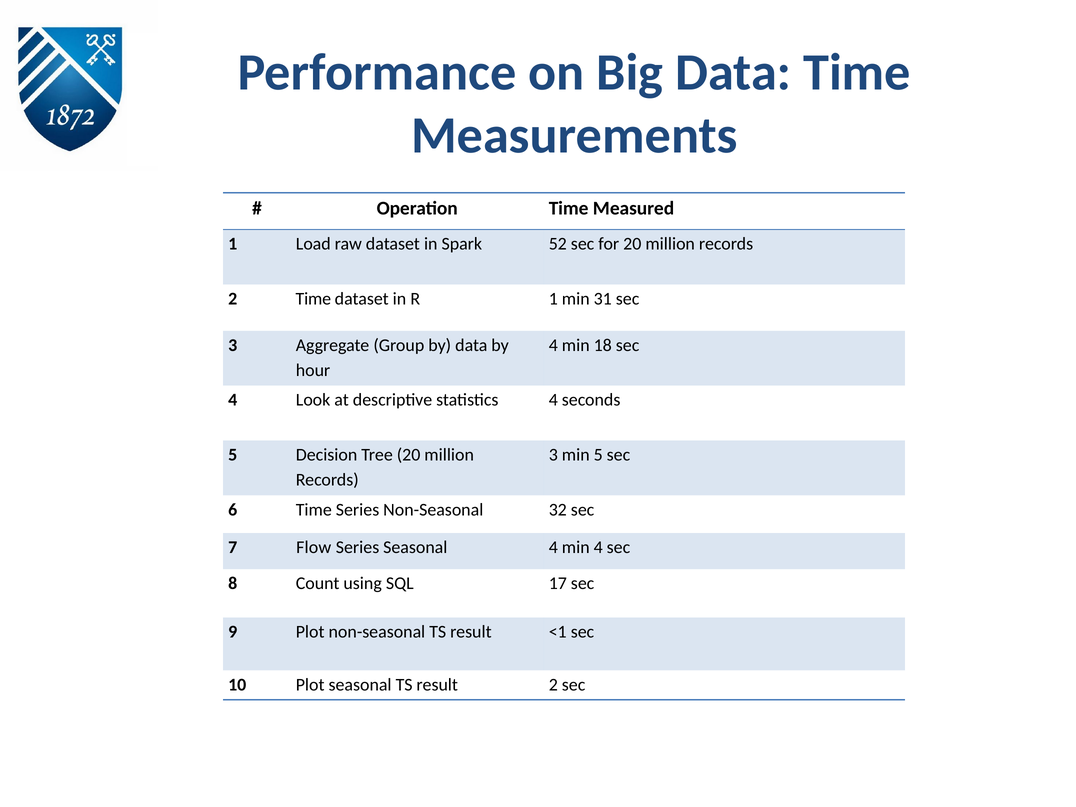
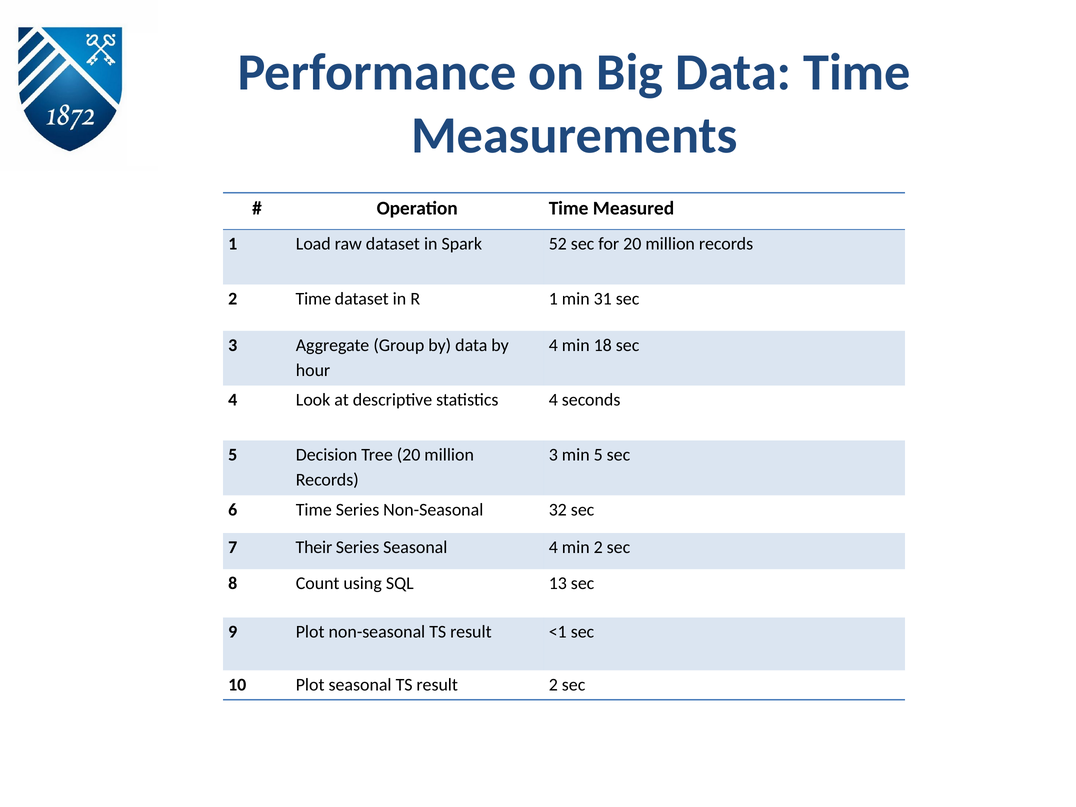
Flow: Flow -> Their
min 4: 4 -> 2
17: 17 -> 13
